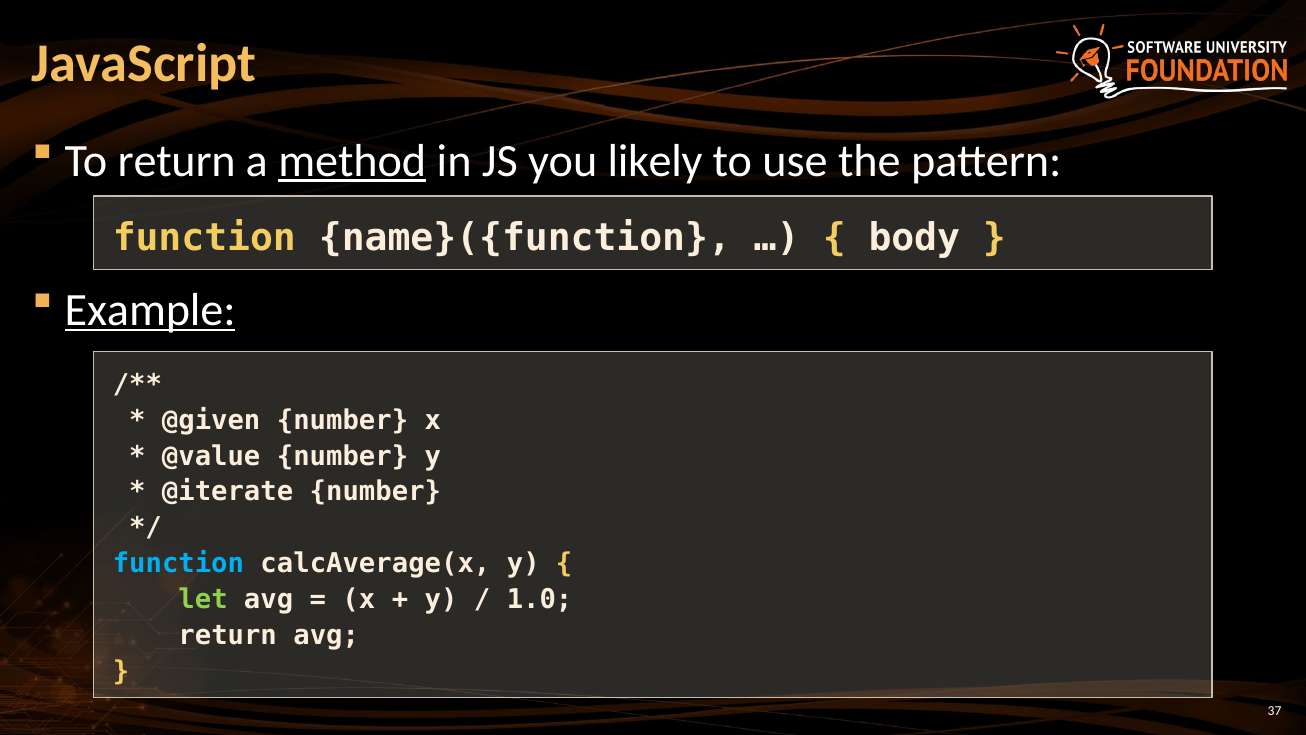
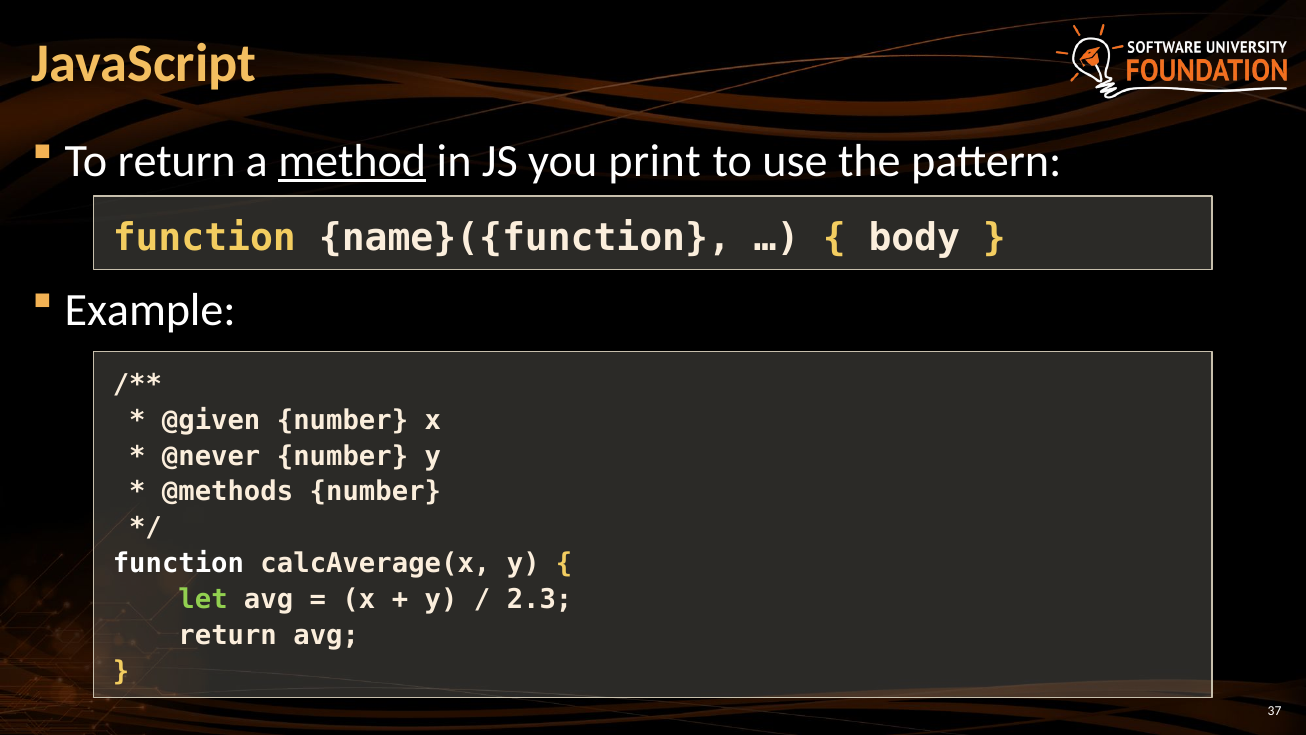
likely: likely -> print
Example underline: present -> none
@value: @value -> @never
@iterate: @iterate -> @methods
function at (178, 564) colour: light blue -> white
1.0: 1.0 -> 2.3
